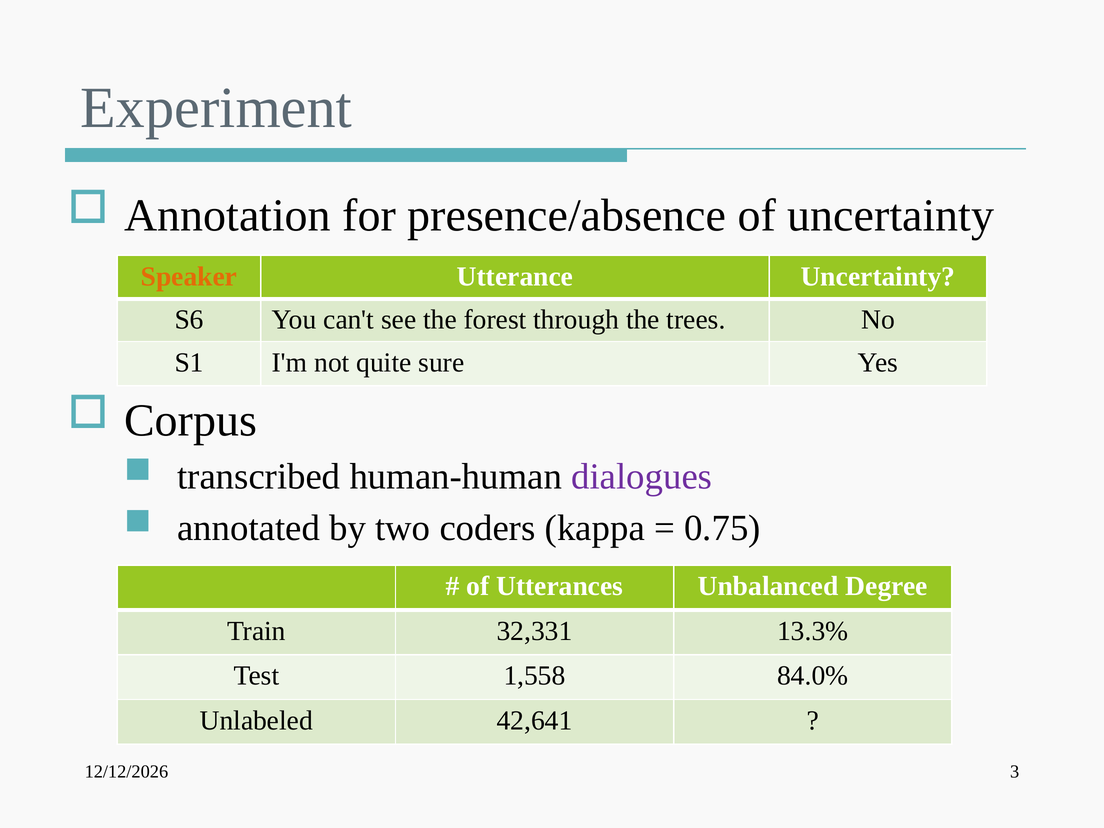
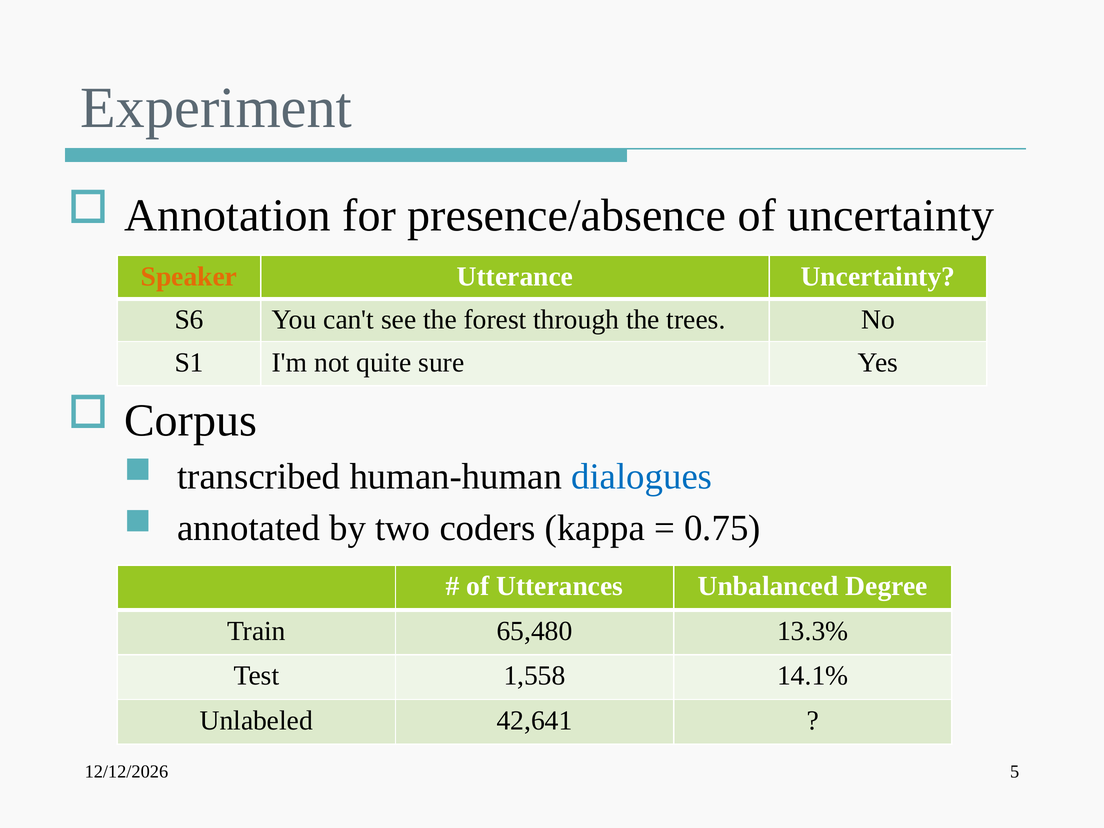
dialogues colour: purple -> blue
32,331: 32,331 -> 65,480
84.0%: 84.0% -> 14.1%
3: 3 -> 5
